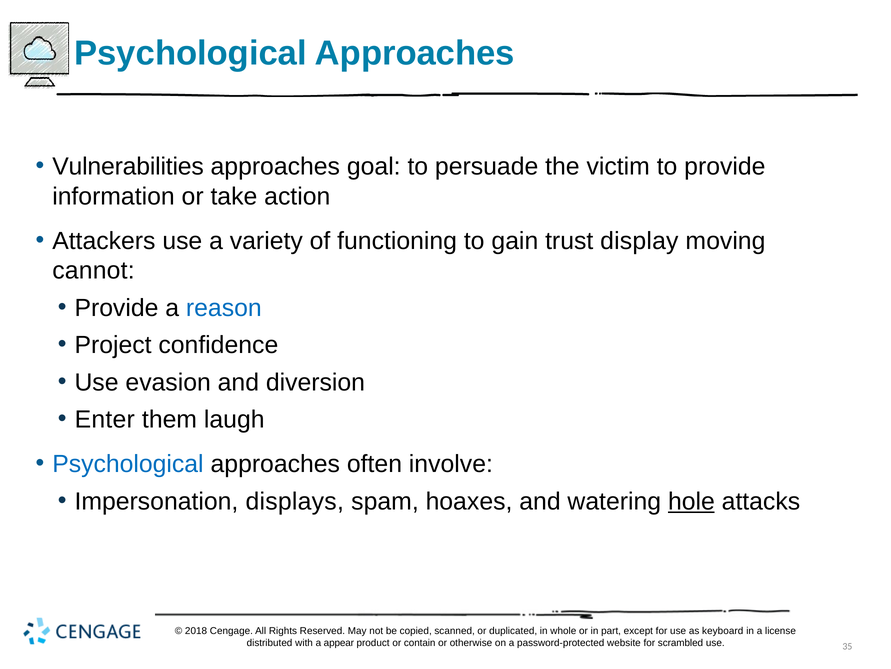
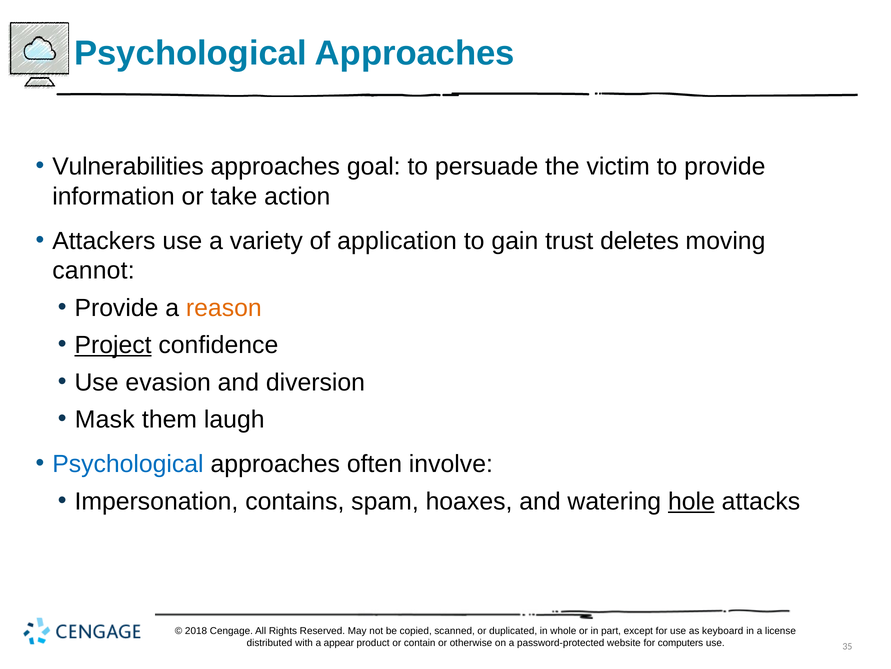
functioning: functioning -> application
display: display -> deletes
reason colour: blue -> orange
Project underline: none -> present
Enter: Enter -> Mask
displays: displays -> contains
scrambled: scrambled -> computers
